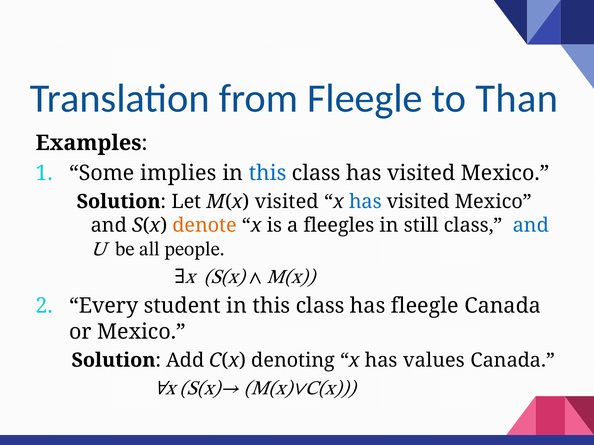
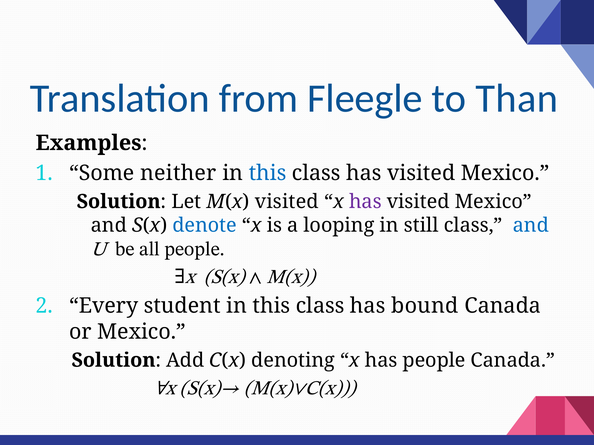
implies: implies -> neither
has at (365, 202) colour: blue -> purple
denote colour: orange -> blue
fleegles: fleegles -> looping
has fleegle: fleegle -> bound
has values: values -> people
